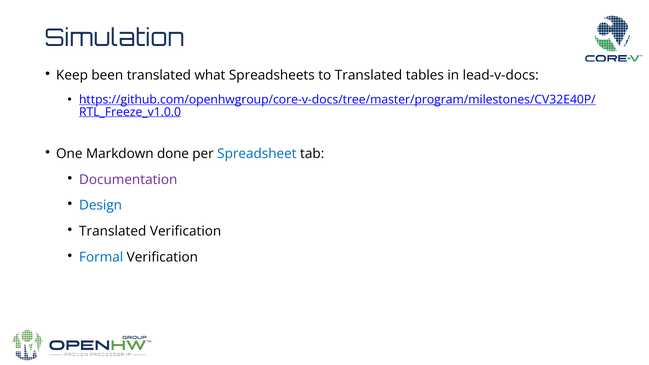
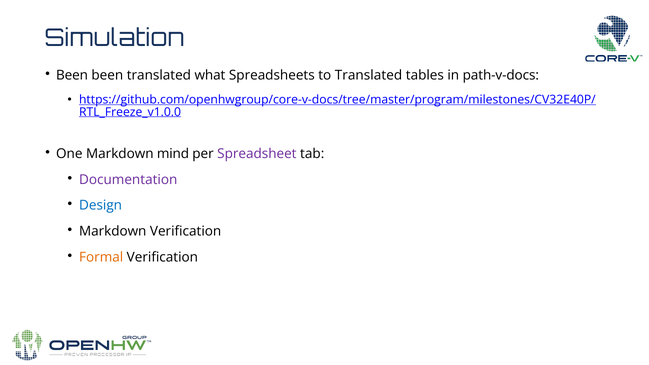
Keep at (72, 75): Keep -> Been
lead-v-docs: lead-v-docs -> path-v-docs
done: done -> mind
Spreadsheet colour: blue -> purple
Translated at (113, 231): Translated -> Markdown
Formal colour: blue -> orange
